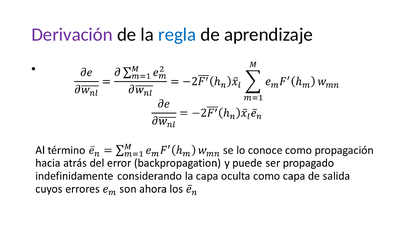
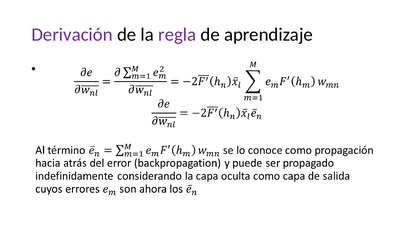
regla colour: blue -> purple
